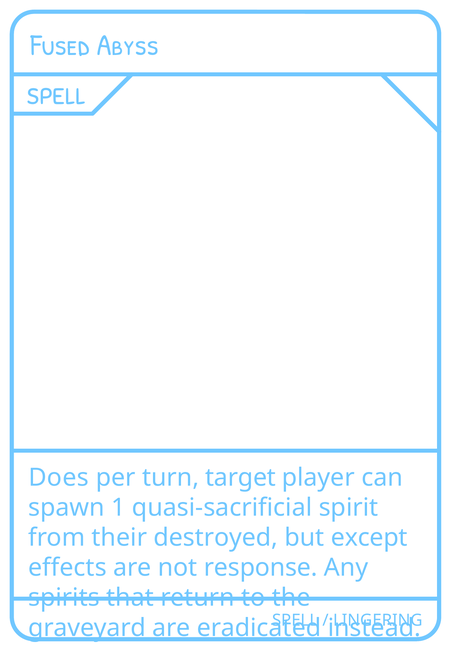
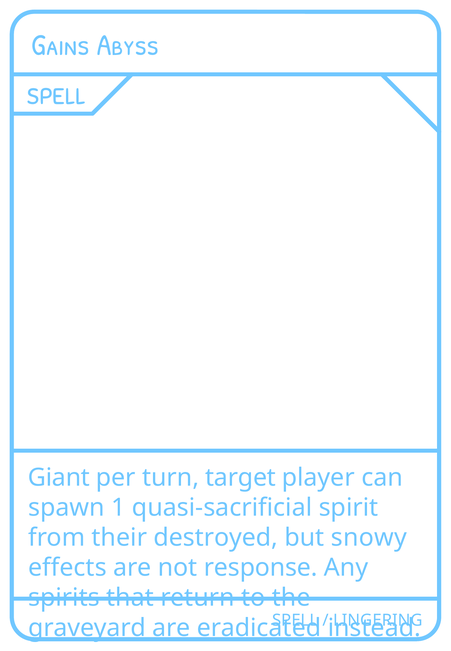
Fused: Fused -> Gains
Does: Does -> Giant
except: except -> snowy
